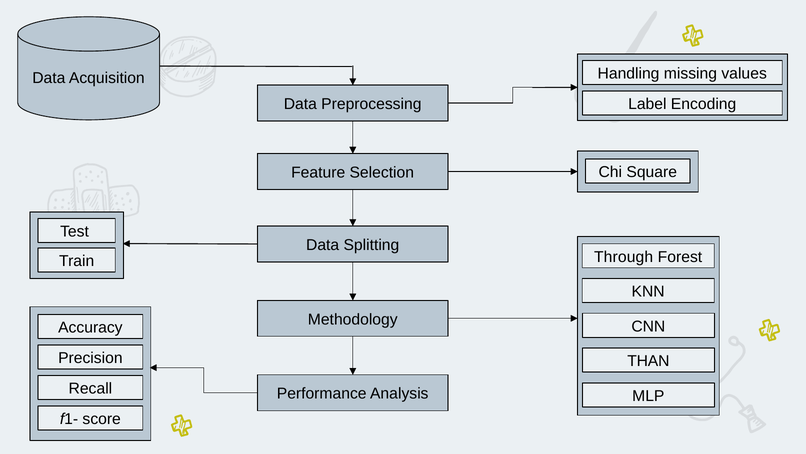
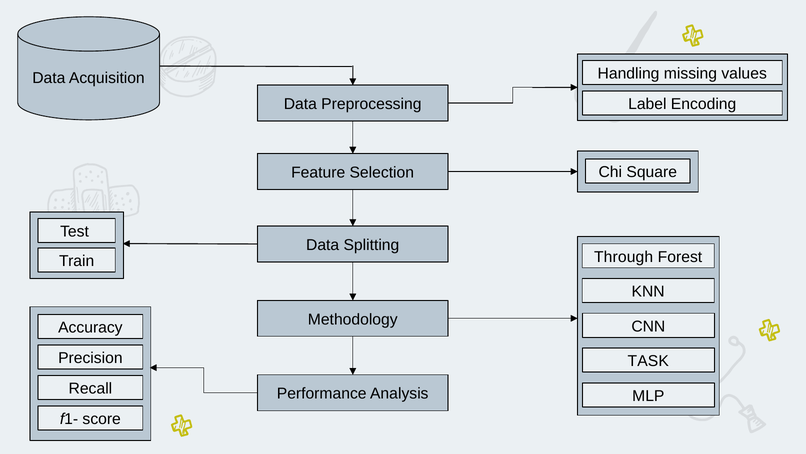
THAN: THAN -> TASK
